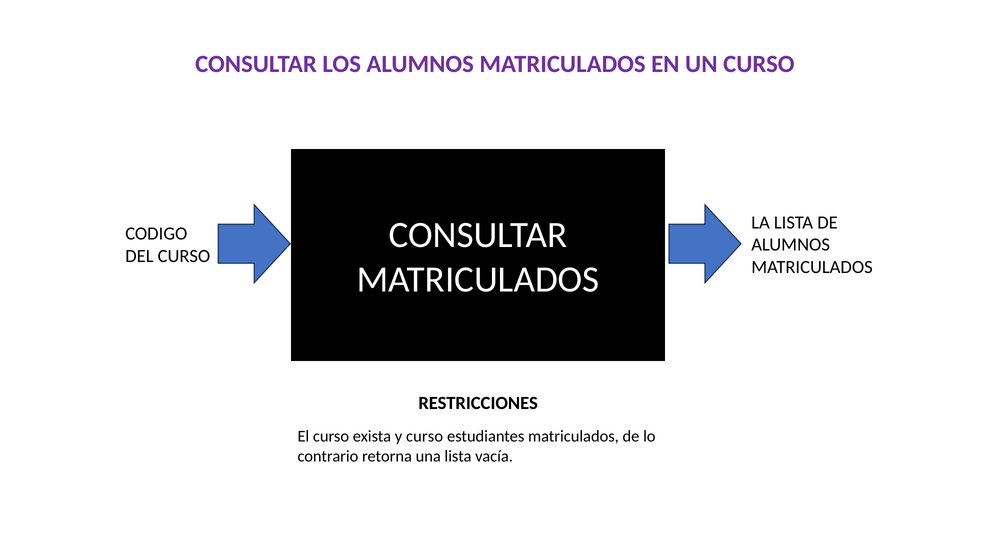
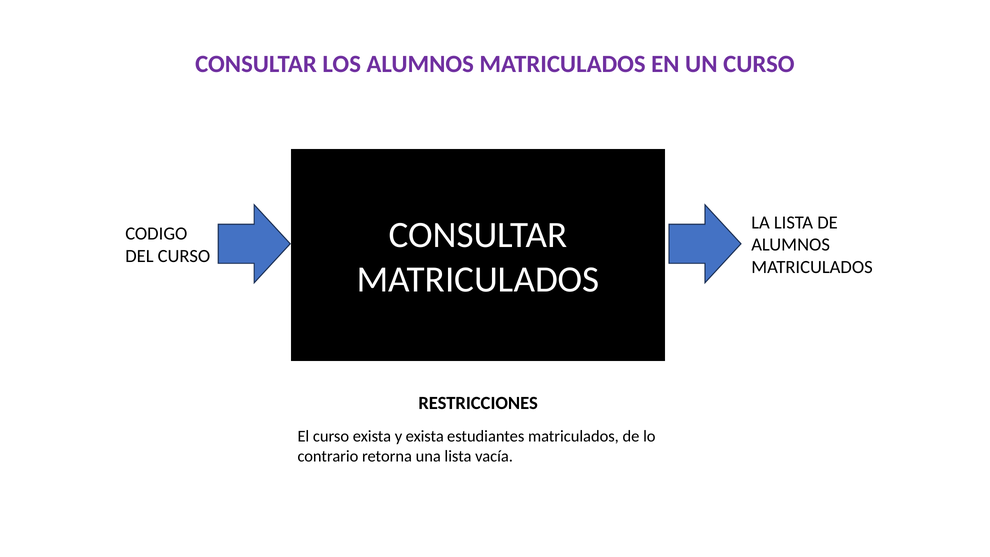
y curso: curso -> exista
